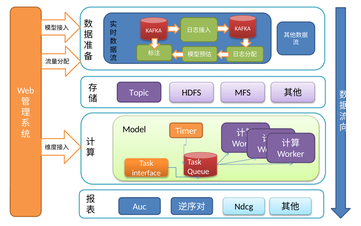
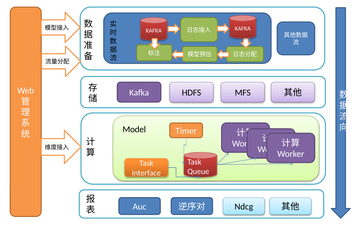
Topic at (139, 93): Topic -> Kafka
